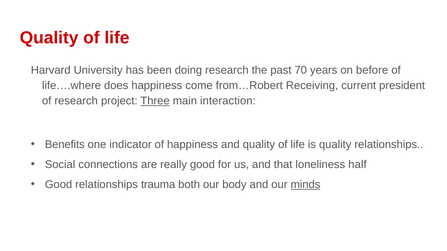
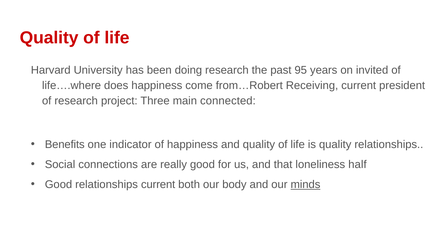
70: 70 -> 95
before: before -> invited
Three underline: present -> none
interaction: interaction -> connected
relationships trauma: trauma -> current
